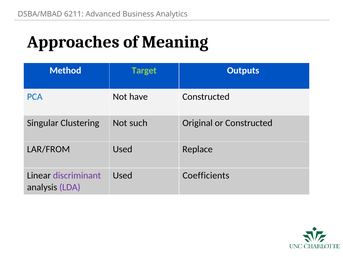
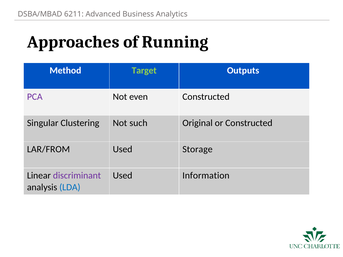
Meaning: Meaning -> Running
PCA colour: blue -> purple
have: have -> even
Replace: Replace -> Storage
Coefficients: Coefficients -> Information
LDA colour: purple -> blue
